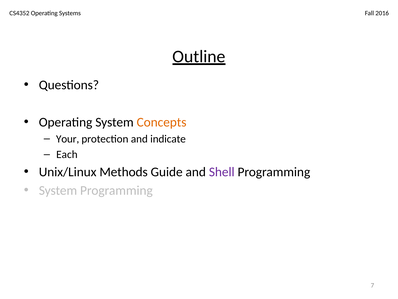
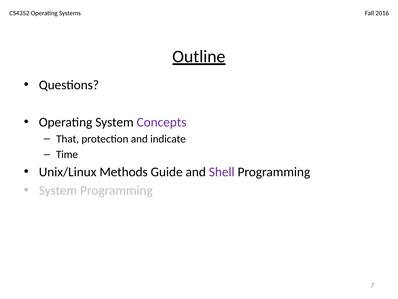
Concepts colour: orange -> purple
Your: Your -> That
Each: Each -> Time
